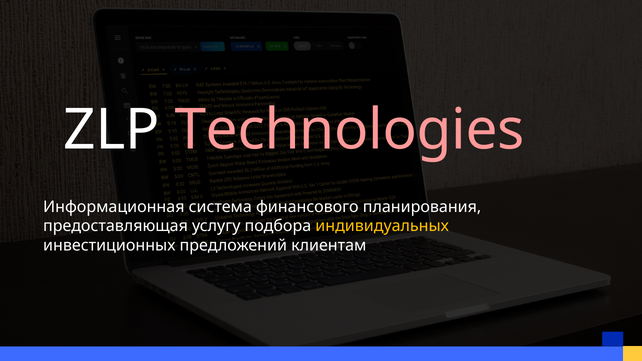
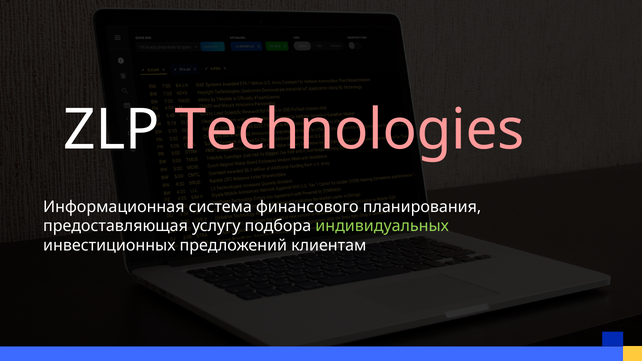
индивидуальных colour: yellow -> light green
